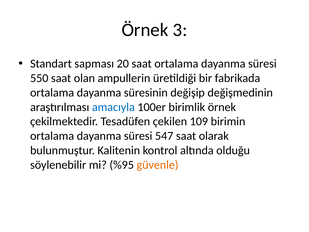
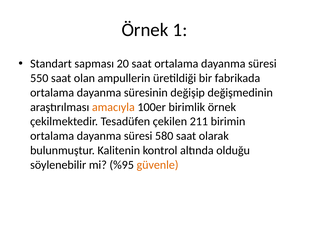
3: 3 -> 1
amacıyla colour: blue -> orange
109: 109 -> 211
547: 547 -> 580
